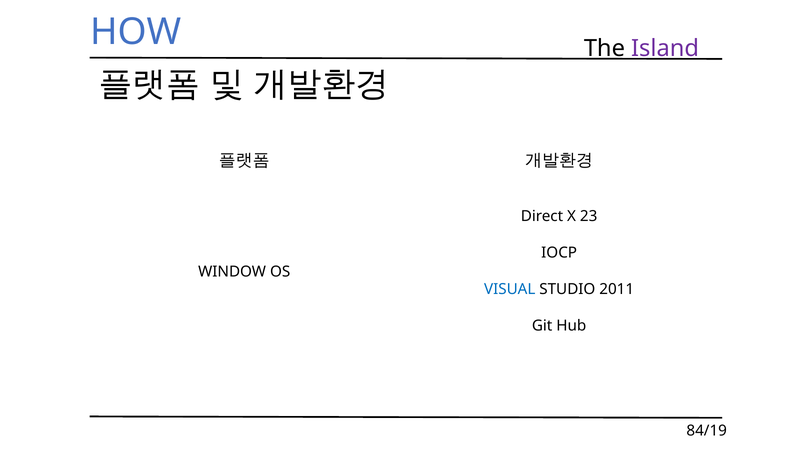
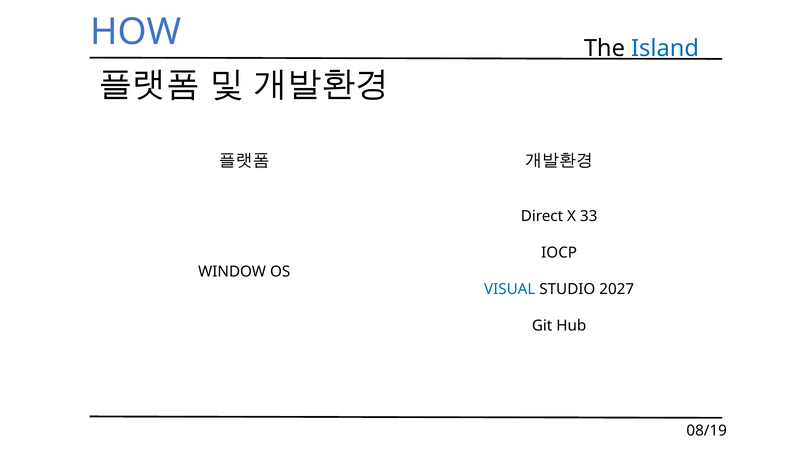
Island colour: purple -> blue
23: 23 -> 33
2011: 2011 -> 2027
84/19: 84/19 -> 08/19
